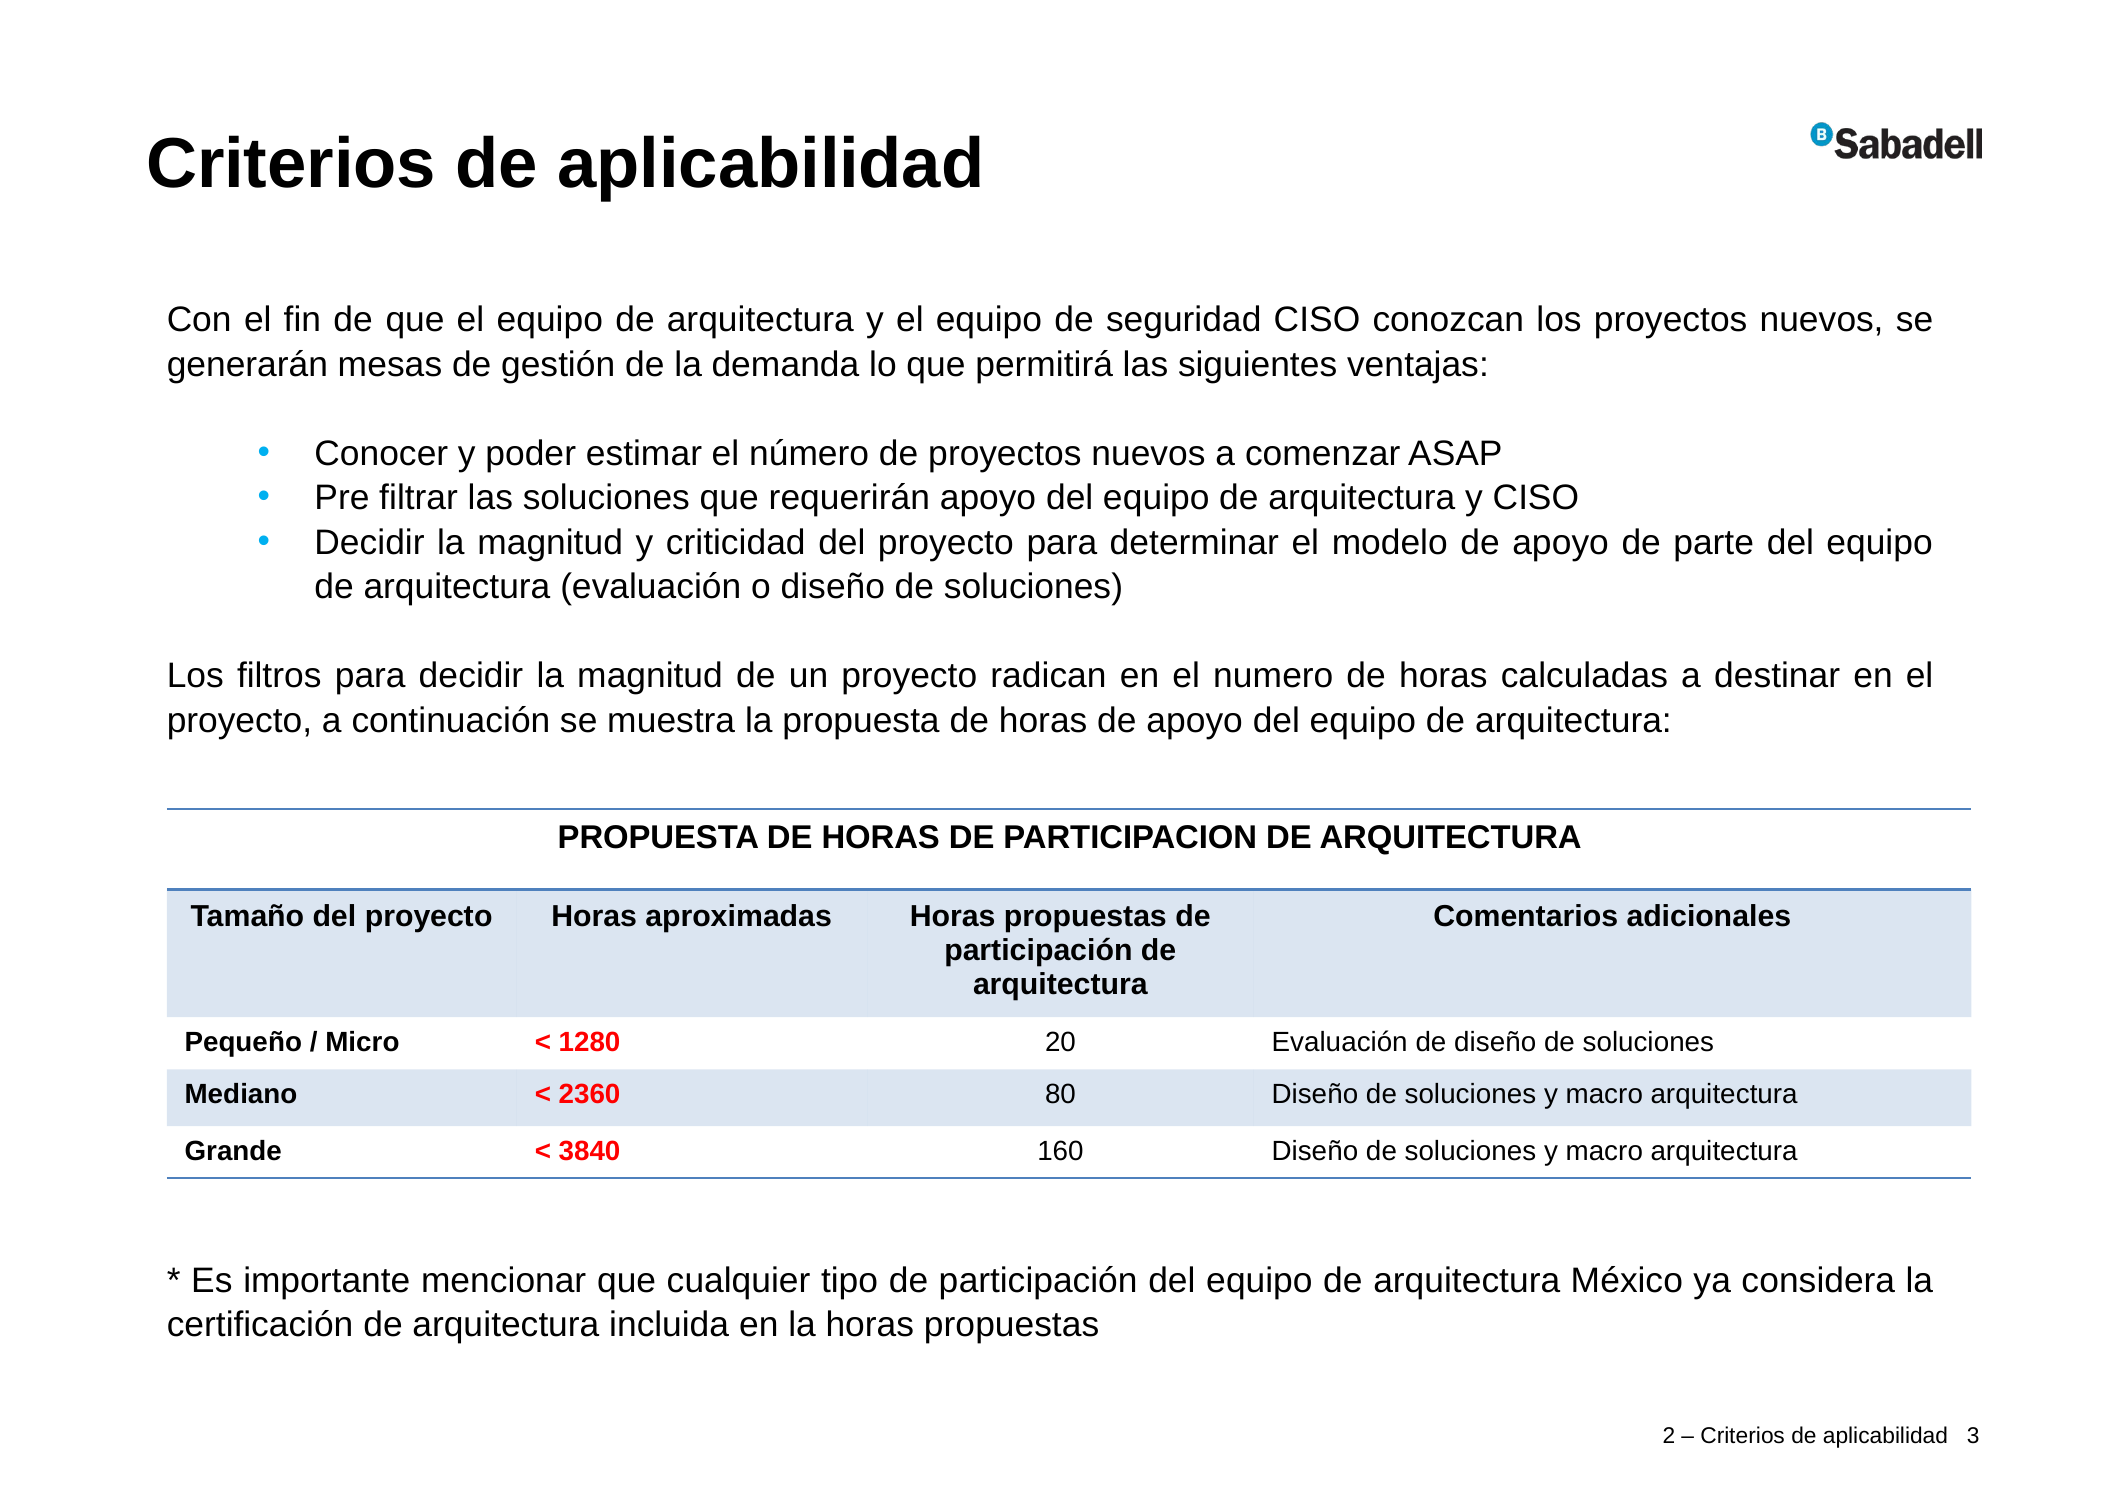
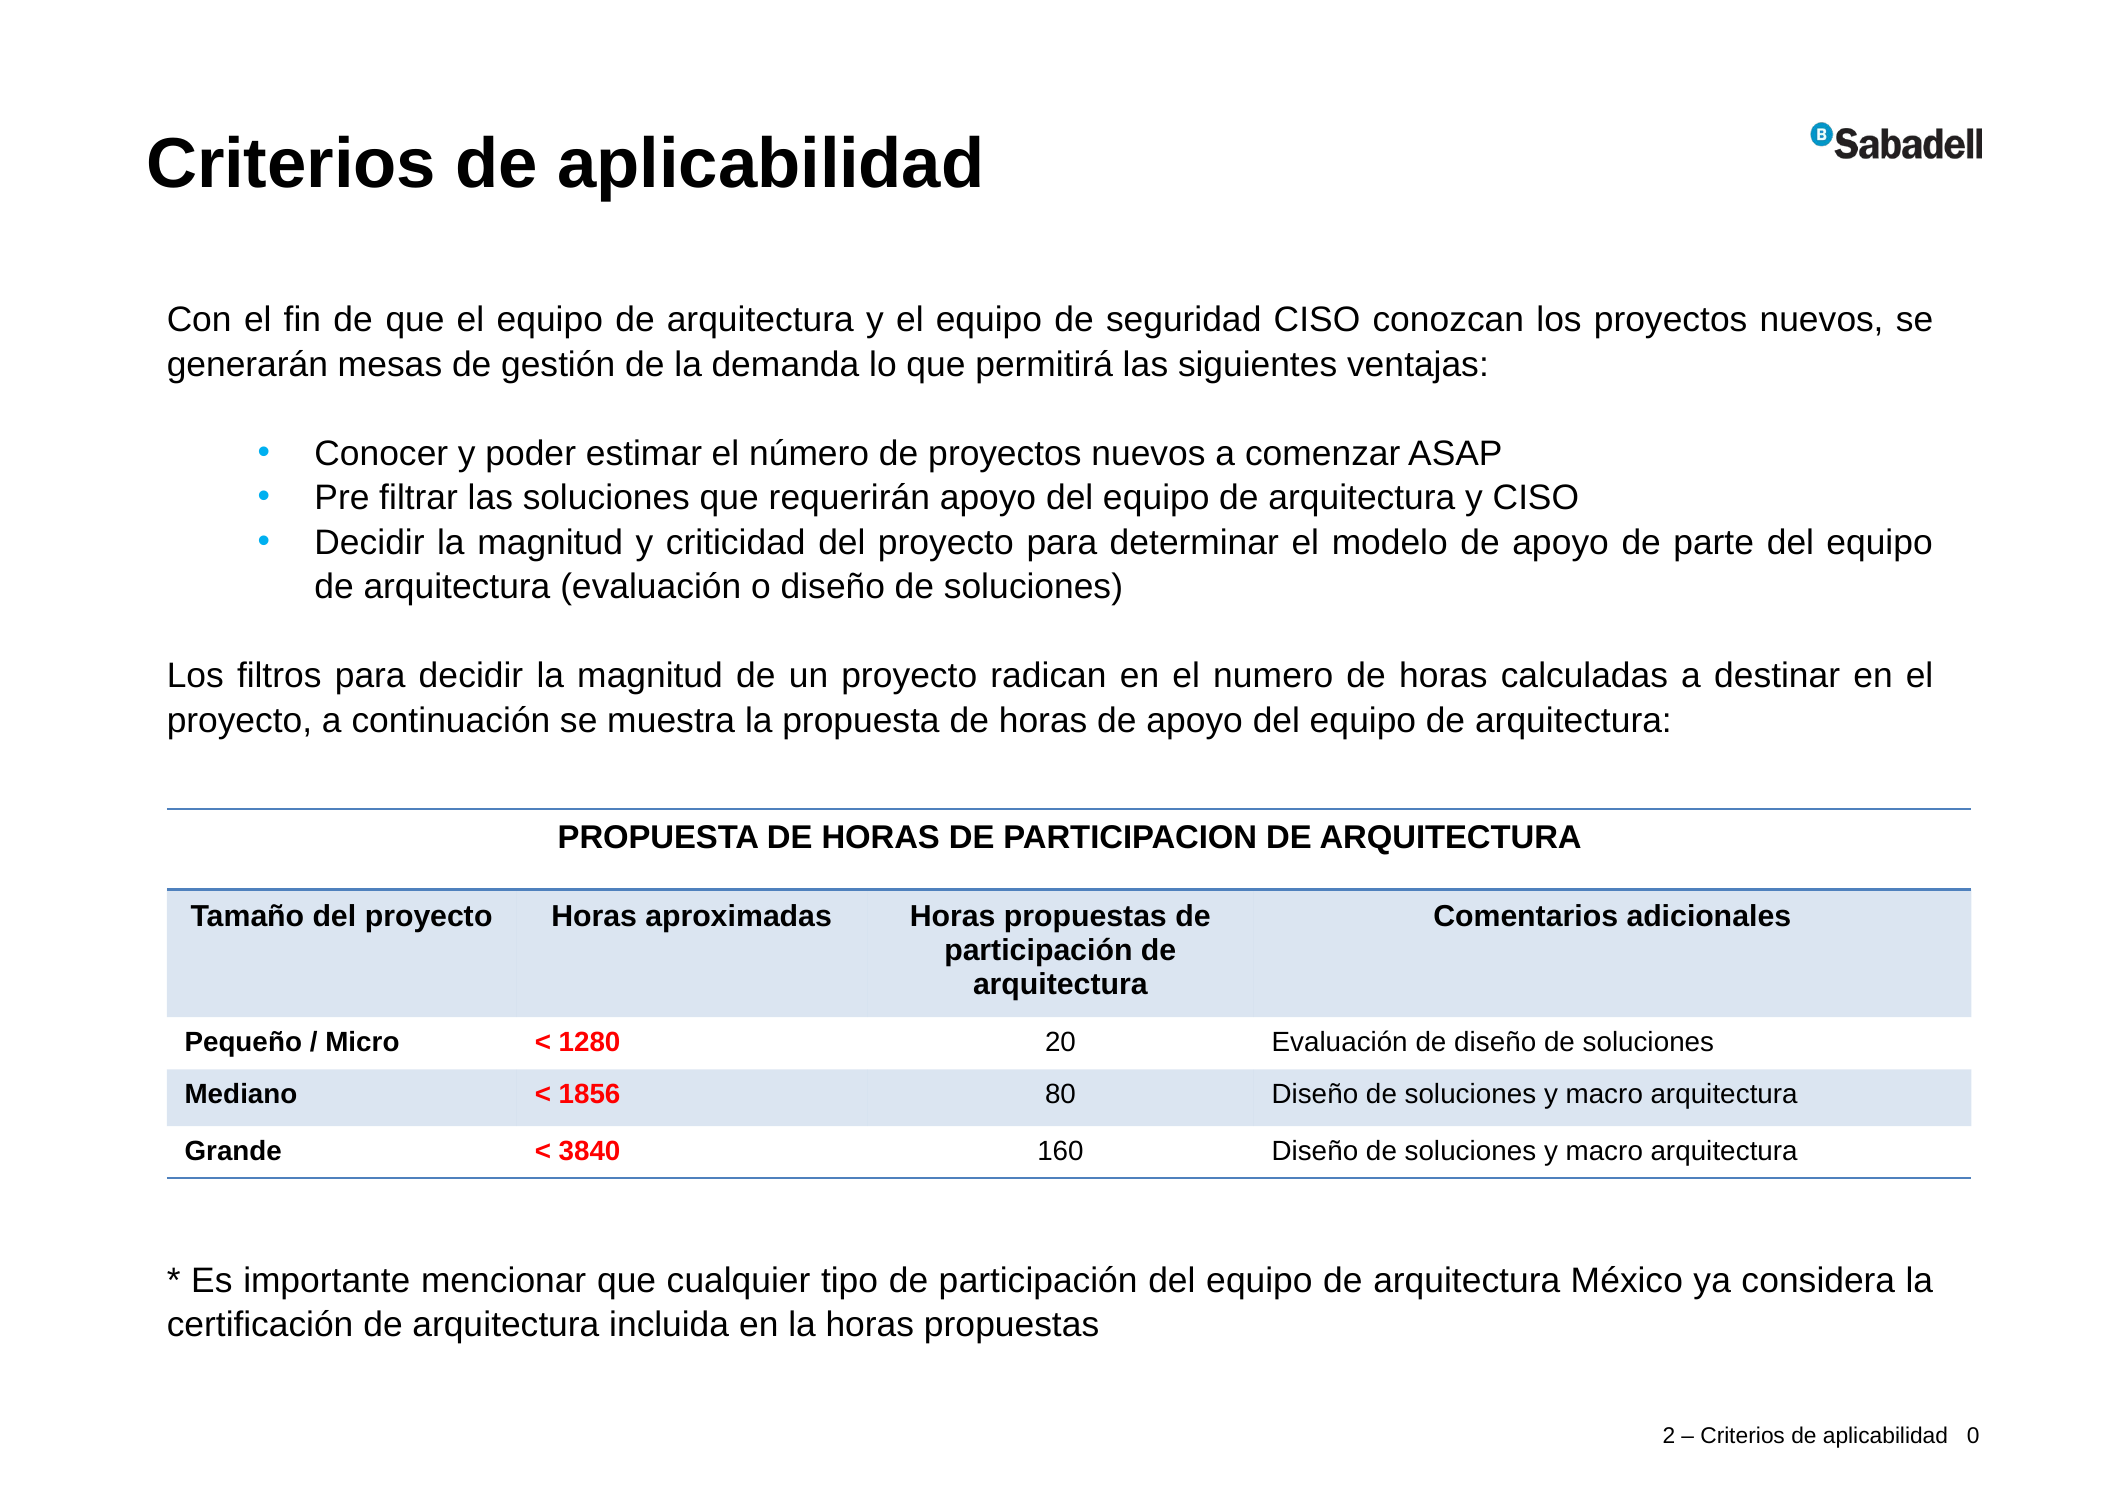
2360: 2360 -> 1856
3 at (1973, 1435): 3 -> 0
